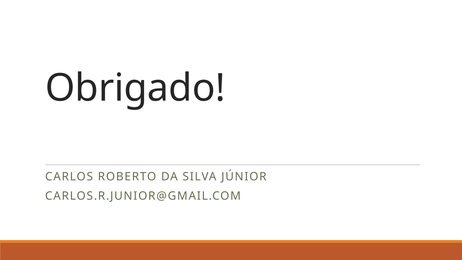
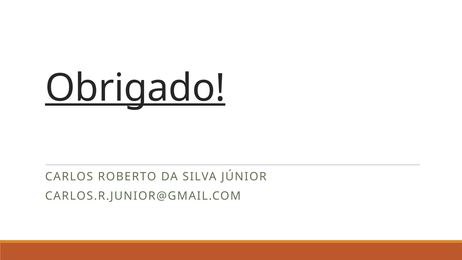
Obrigado underline: none -> present
